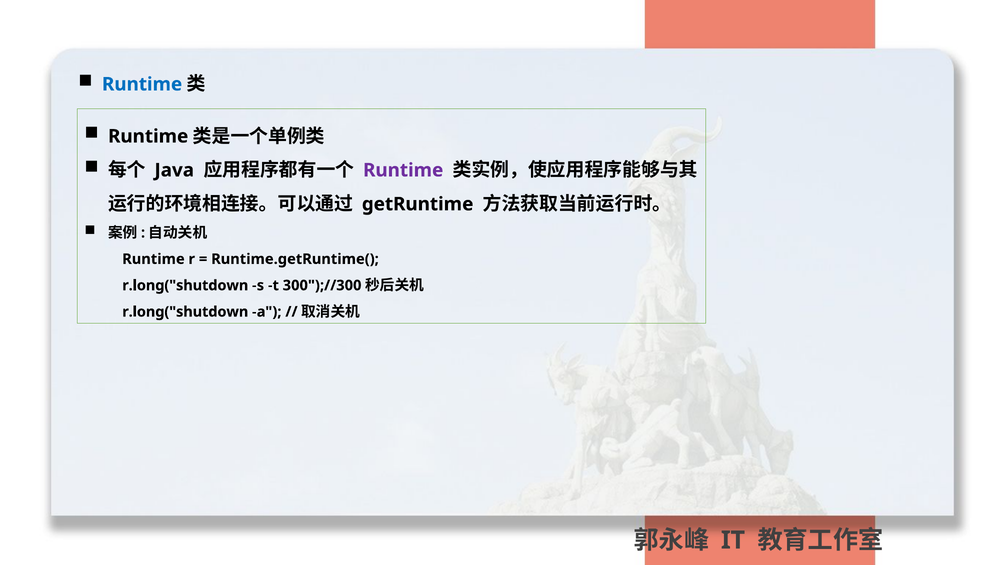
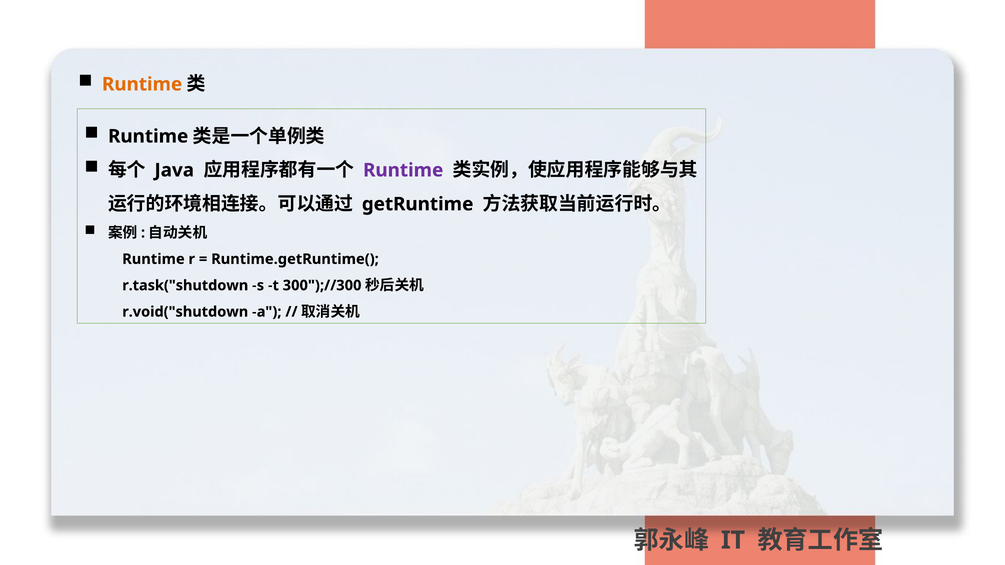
Runtime at (142, 84) colour: blue -> orange
r.long("shutdown at (185, 286): r.long("shutdown -> r.task("shutdown
r.long("shutdown at (185, 312): r.long("shutdown -> r.void("shutdown
